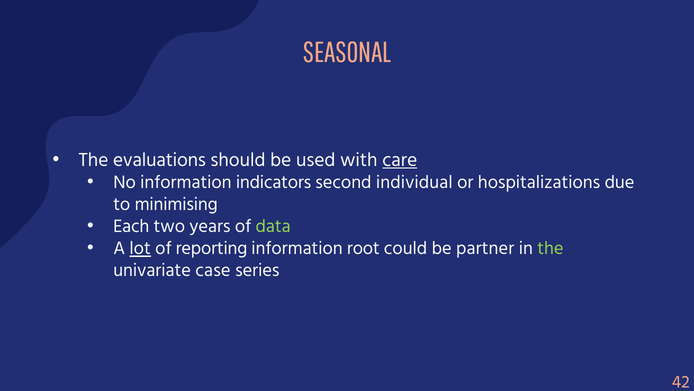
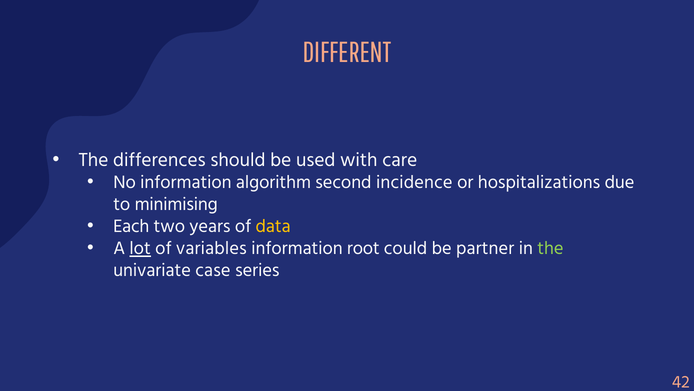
SEASONAL: SEASONAL -> DIFFERENT
evaluations: evaluations -> differences
care underline: present -> none
indicators: indicators -> algorithm
individual: individual -> incidence
data colour: light green -> yellow
reporting: reporting -> variables
